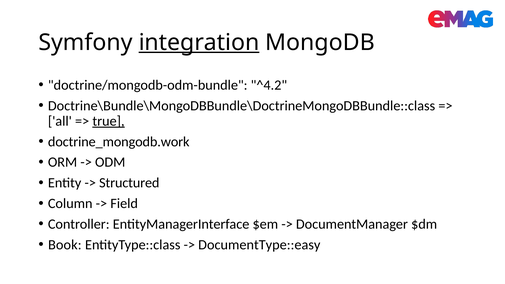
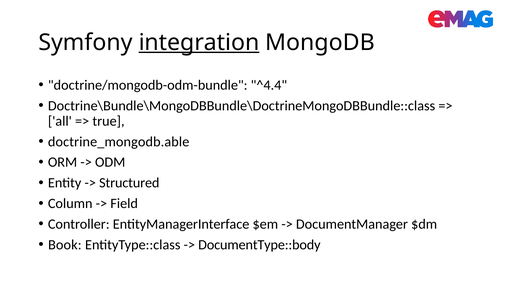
^4.2: ^4.2 -> ^4.4
true underline: present -> none
doctrine_mongodb.work: doctrine_mongodb.work -> doctrine_mongodb.able
DocumentType::easy: DocumentType::easy -> DocumentType::body
